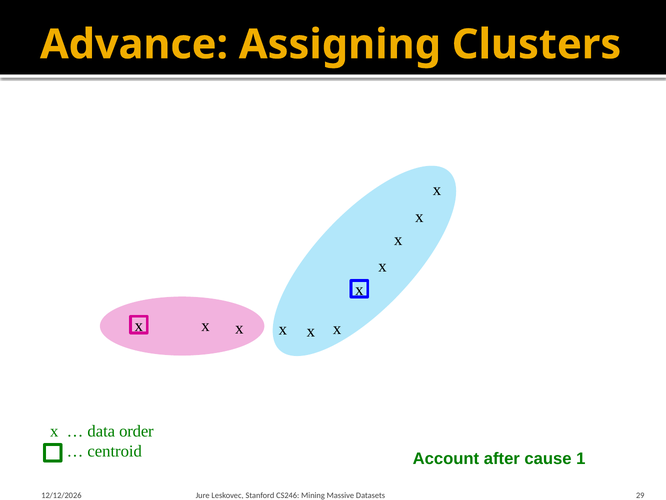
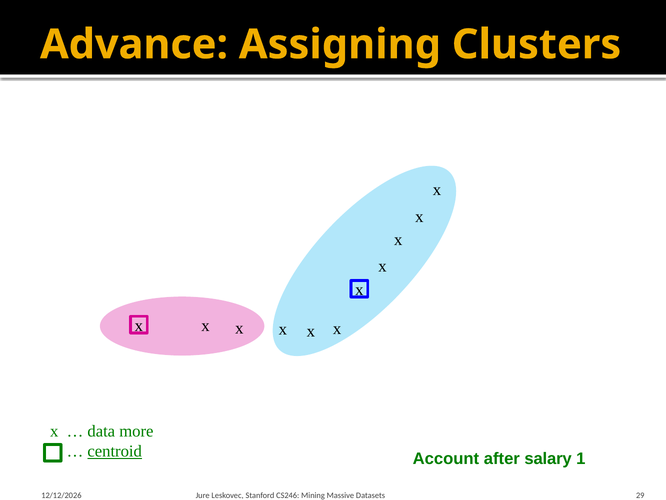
order: order -> more
centroid underline: none -> present
cause: cause -> salary
